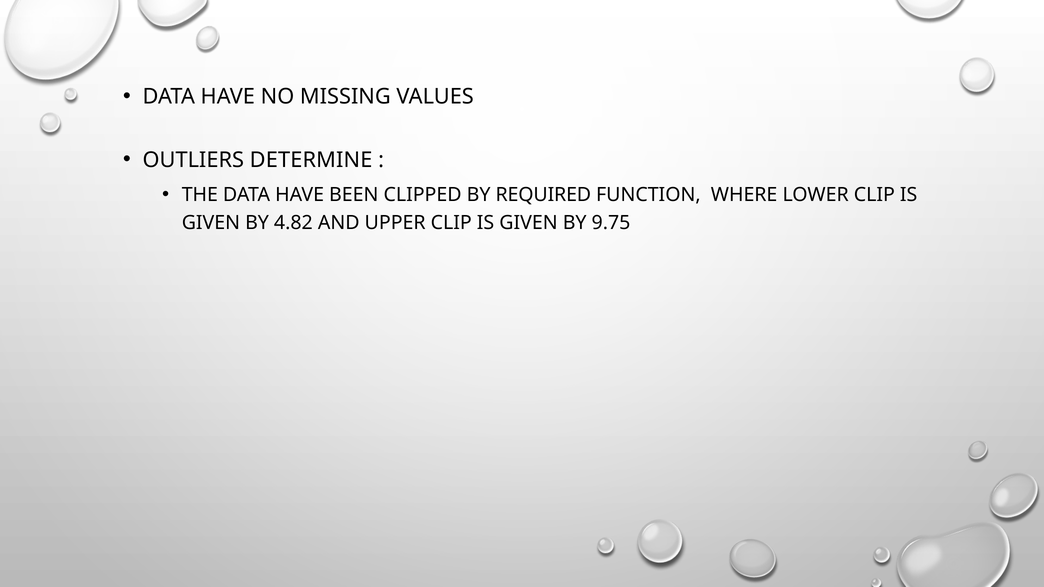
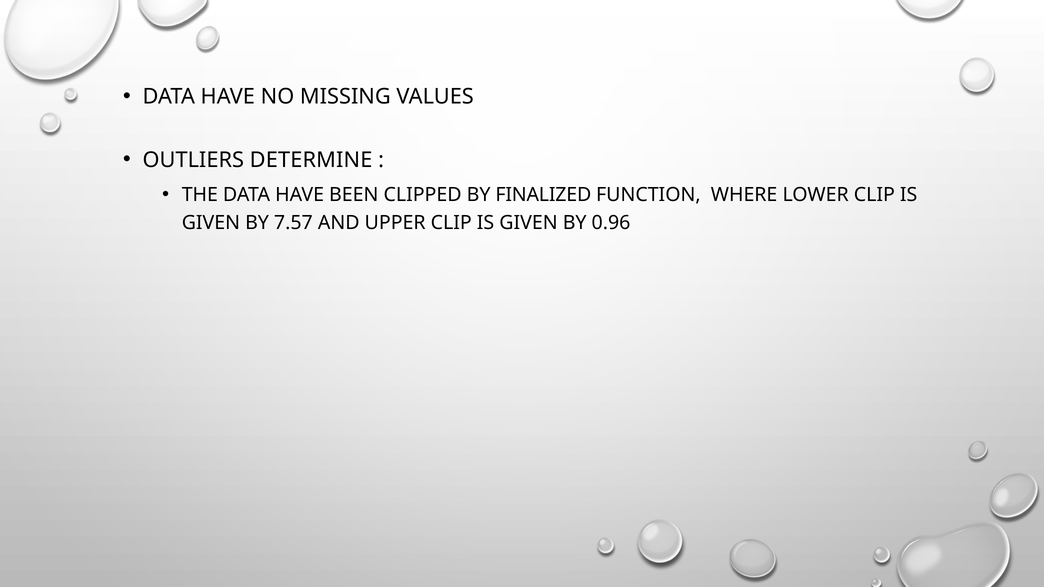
REQUIRED: REQUIRED -> FINALIZED
4.82: 4.82 -> 7.57
9.75: 9.75 -> 0.96
